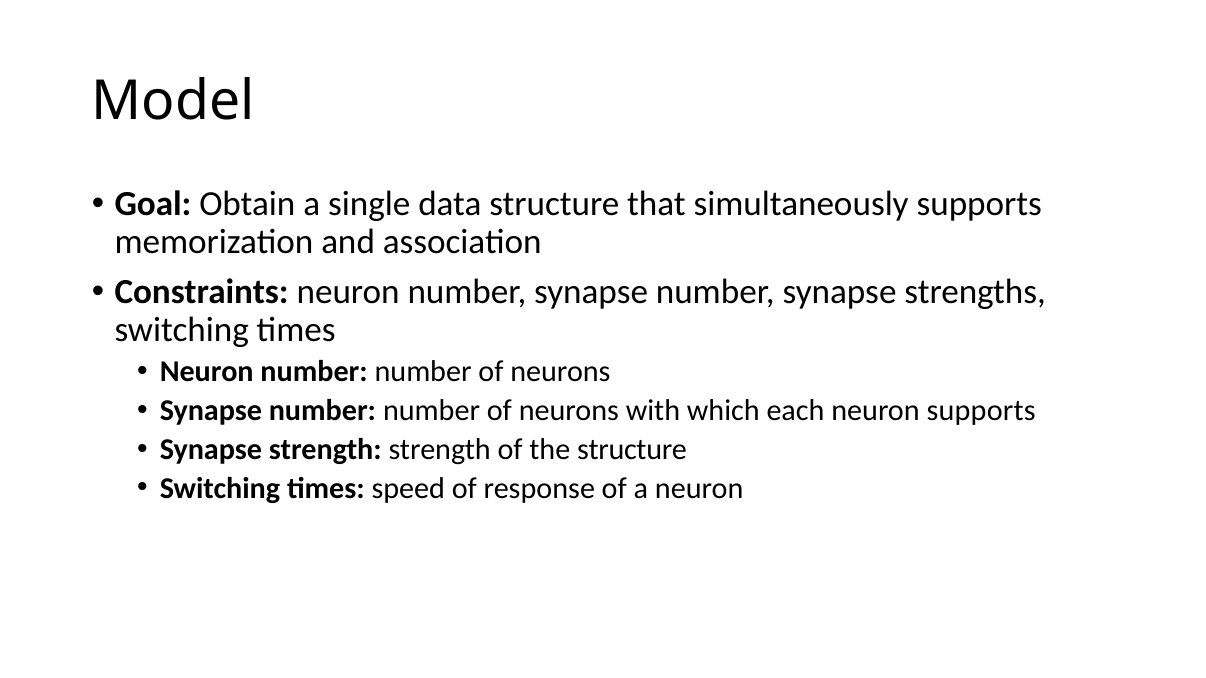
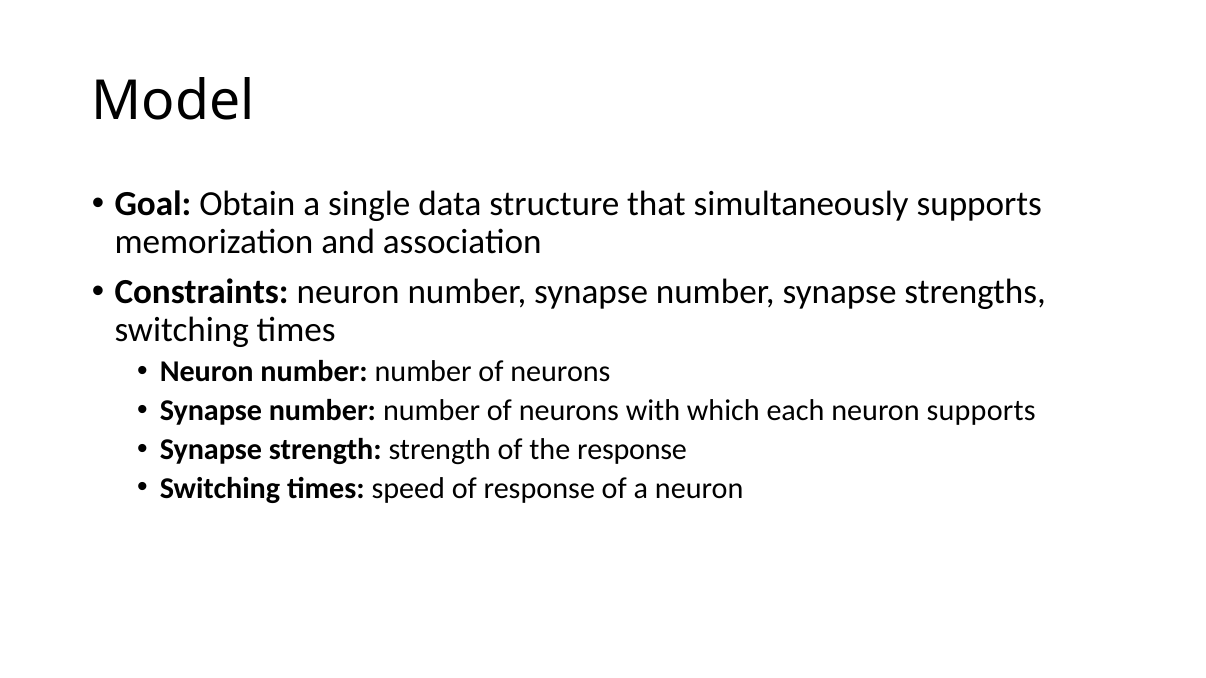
the structure: structure -> response
